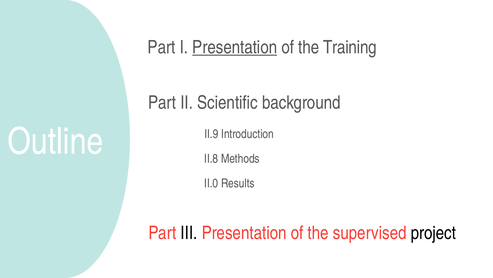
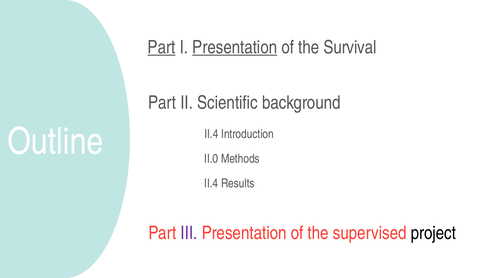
Part at (162, 47) underline: none -> present
Training: Training -> Survival
II.9 at (211, 134): II.9 -> II.4
II.8: II.8 -> II.0
II.0 at (211, 183): II.0 -> II.4
III colour: black -> purple
